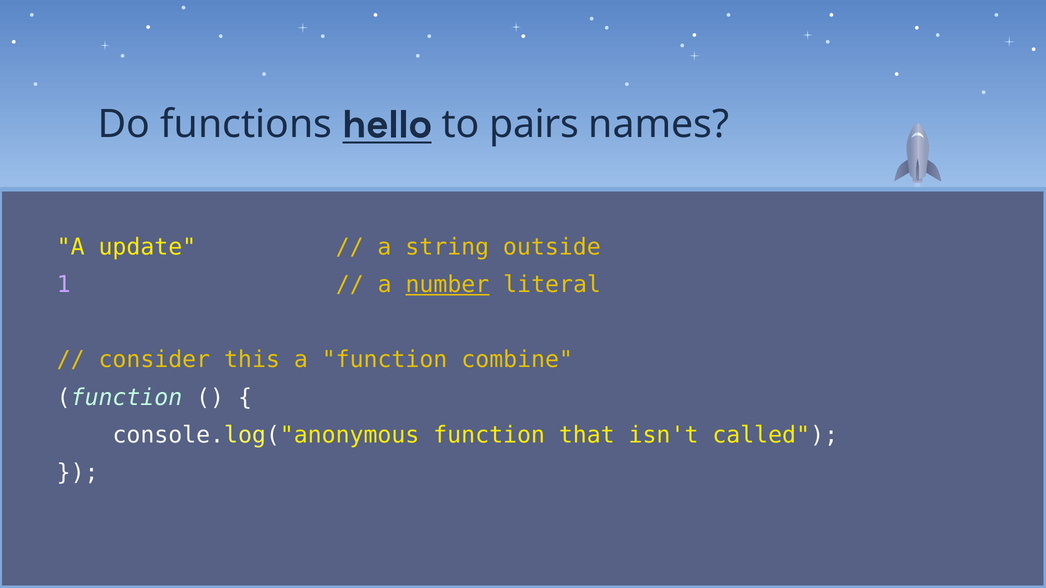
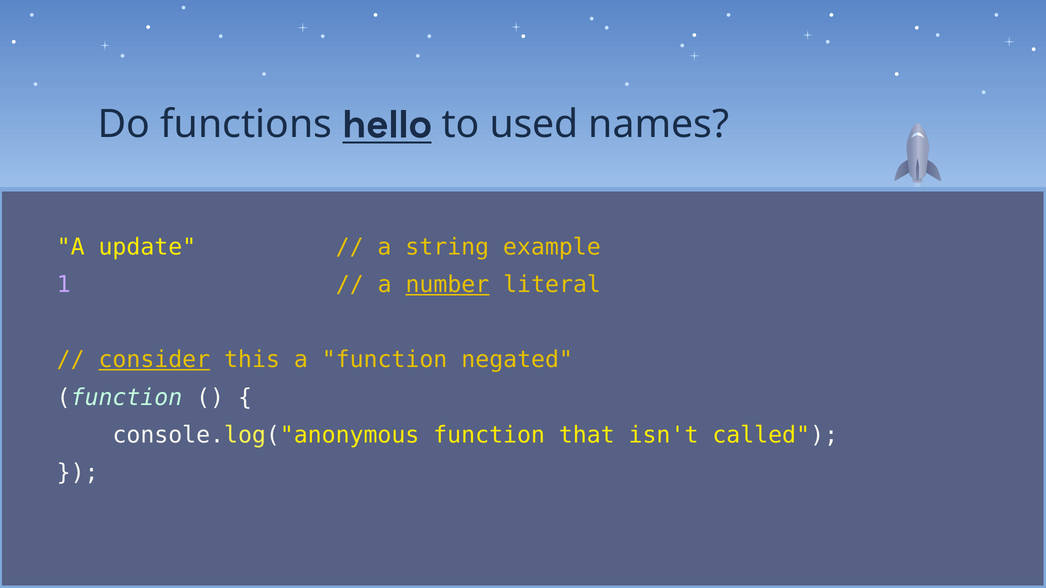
pairs: pairs -> used
outside: outside -> example
consider underline: none -> present
combine: combine -> negated
